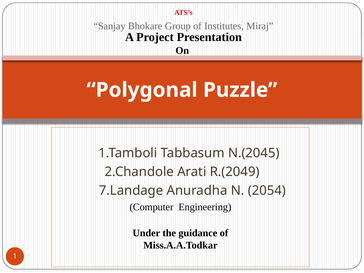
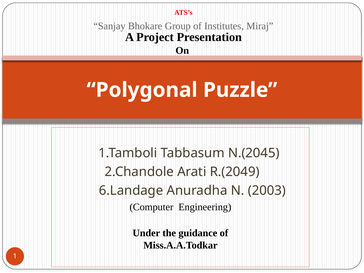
7.Landage: 7.Landage -> 6.Landage
2054: 2054 -> 2003
